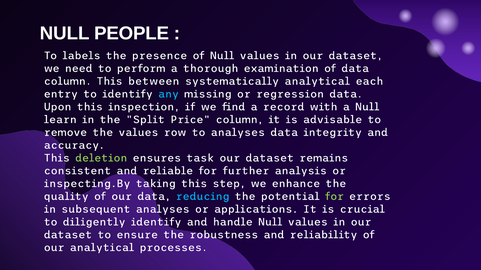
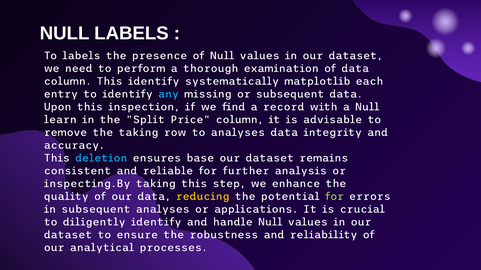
NULL PEOPLE: PEOPLE -> LABELS
This between: between -> identify
systematically analytical: analytical -> matplotlib
or regression: regression -> subsequent
the values: values -> taking
deletion colour: light green -> light blue
task: task -> base
reducing colour: light blue -> yellow
